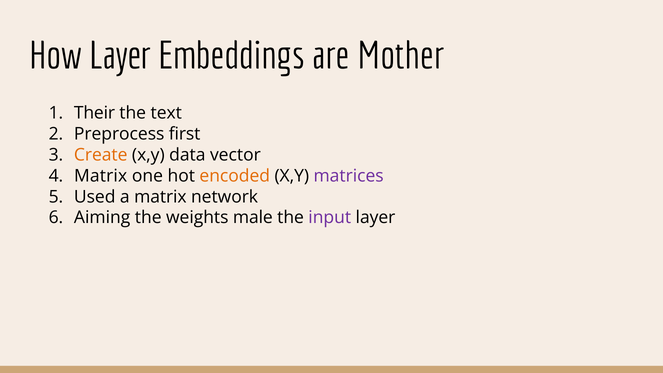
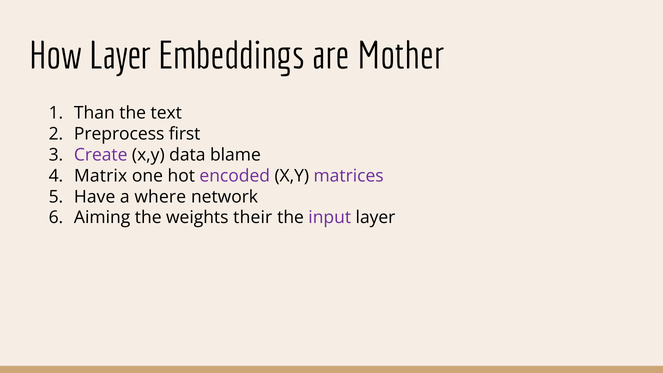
Their: Their -> Than
Create colour: orange -> purple
vector: vector -> blame
encoded colour: orange -> purple
Used: Used -> Have
a matrix: matrix -> where
male: male -> their
